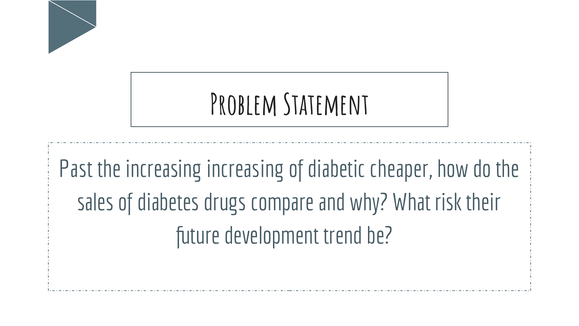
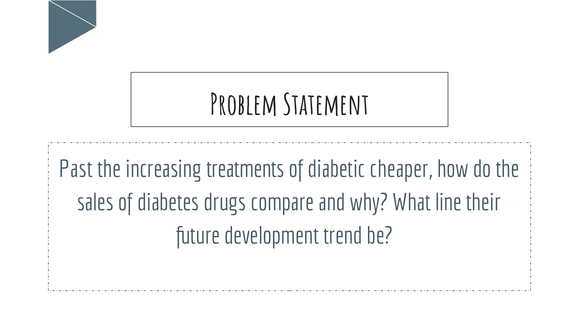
increasing increasing: increasing -> treatments
risk: risk -> line
